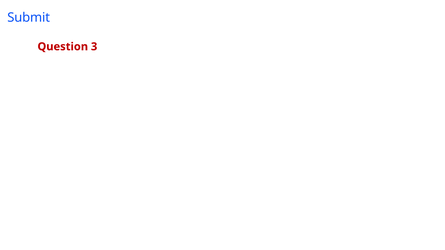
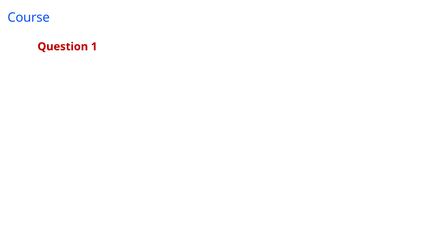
Submit: Submit -> Course
3: 3 -> 1
